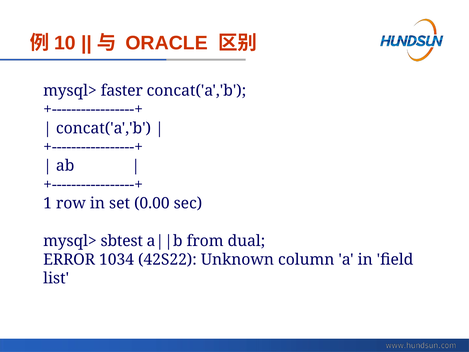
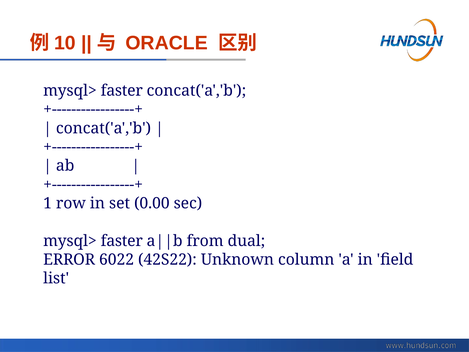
sbtest at (122, 241): sbtest -> faster
1034: 1034 -> 6022
